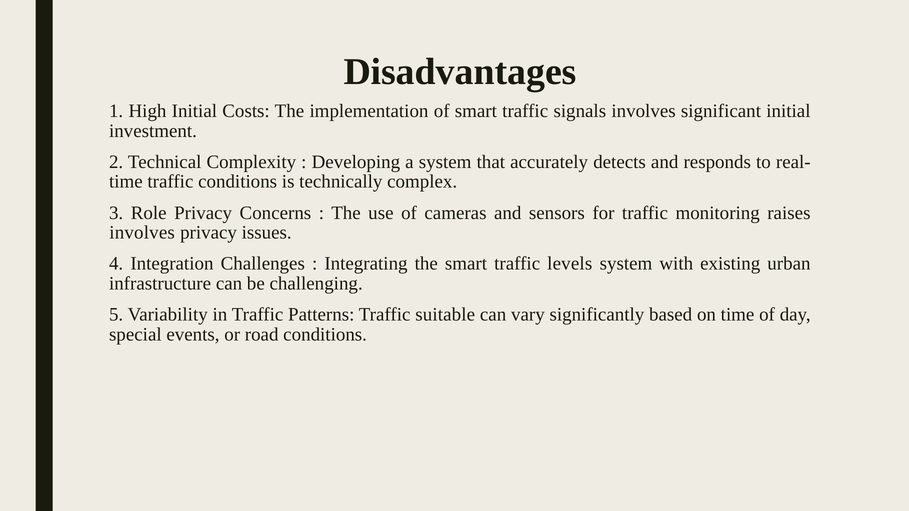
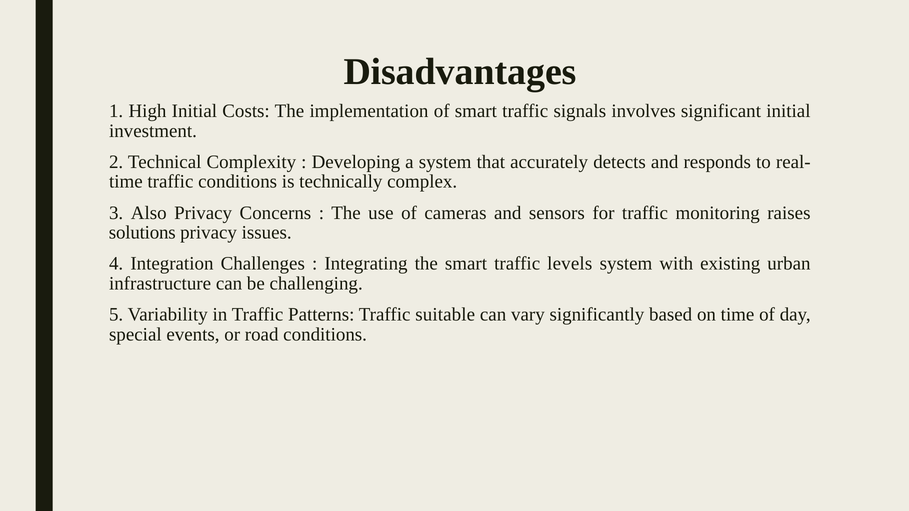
Role: Role -> Also
involves at (142, 233): involves -> solutions
